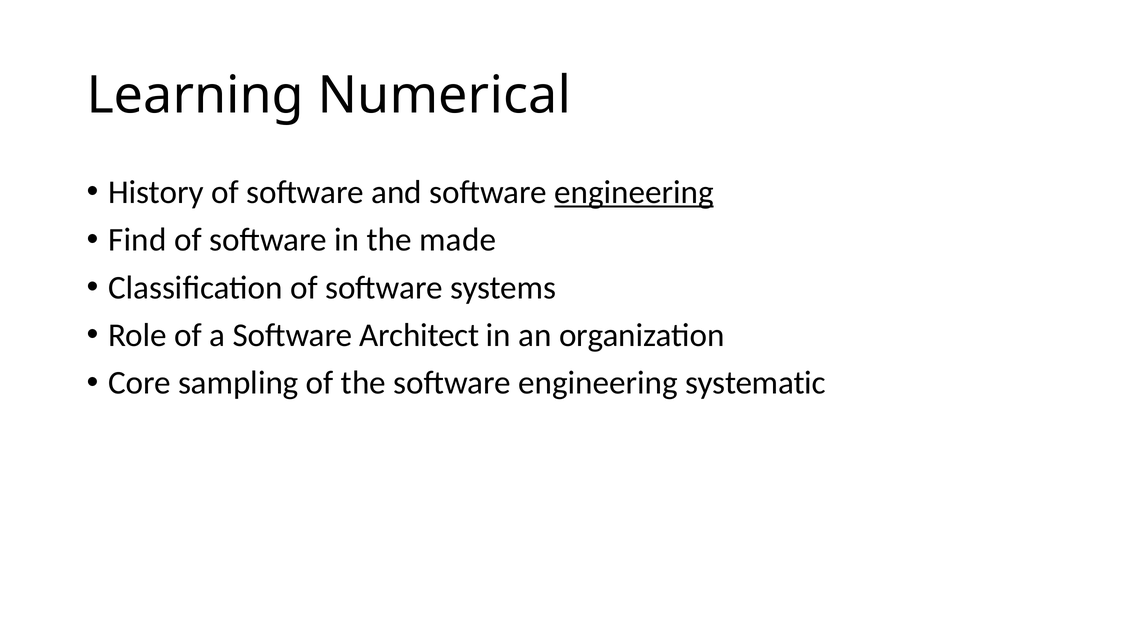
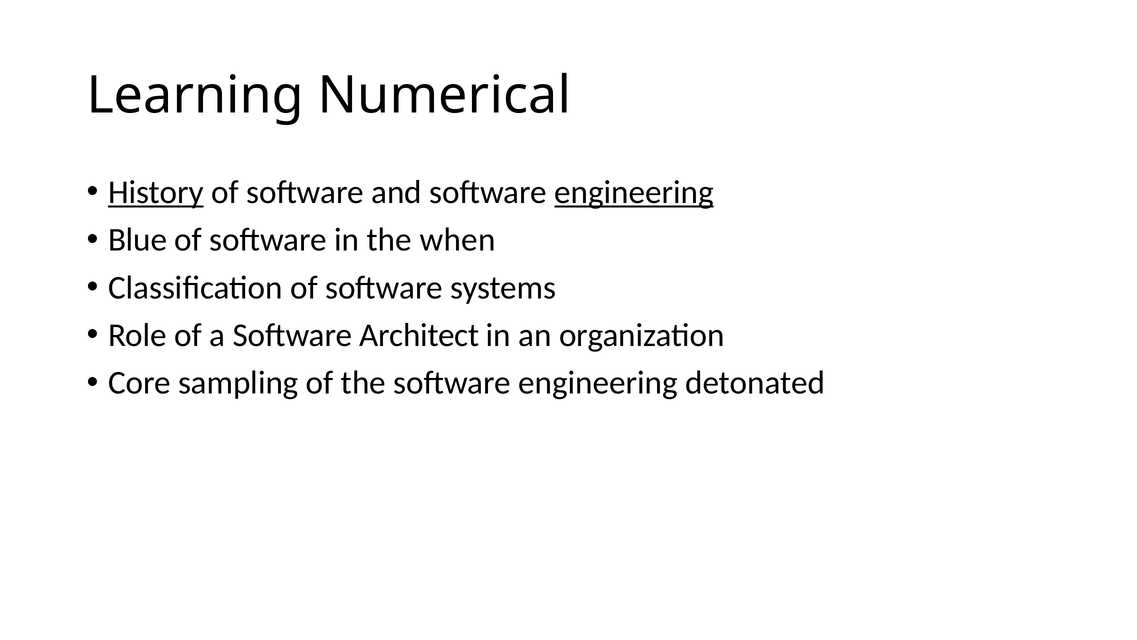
History underline: none -> present
Find: Find -> Blue
made: made -> when
systematic: systematic -> detonated
